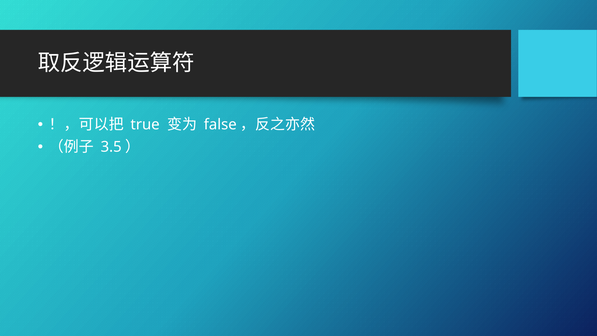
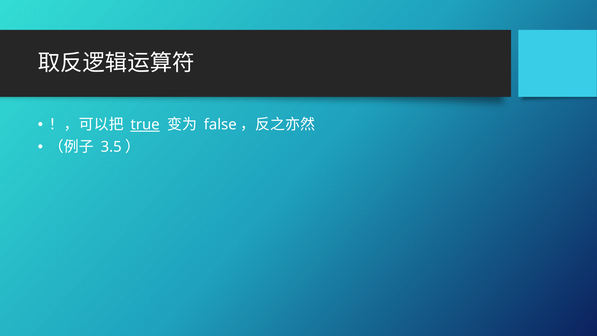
true underline: none -> present
